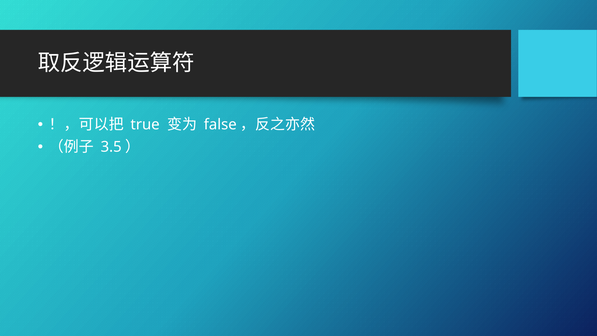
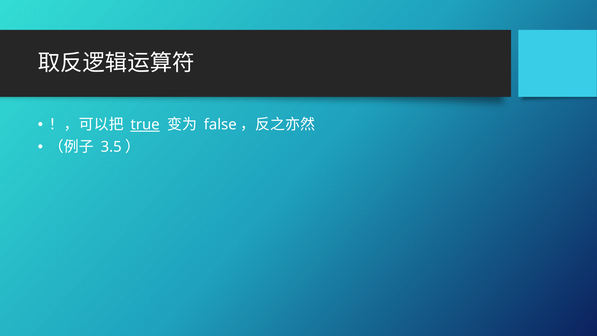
true underline: none -> present
